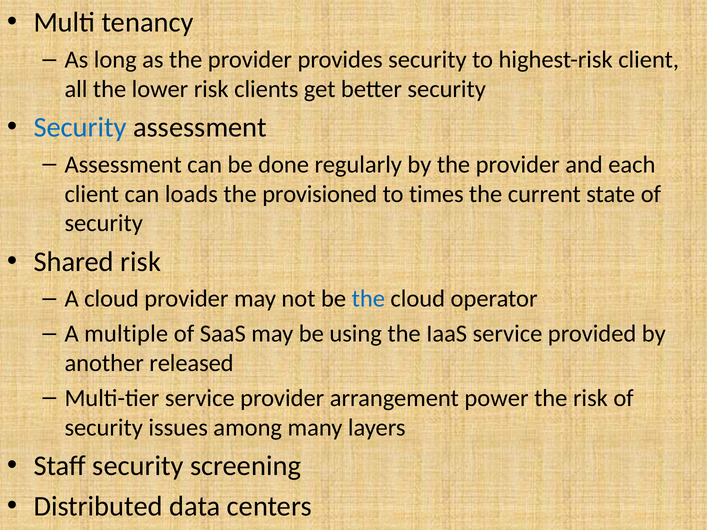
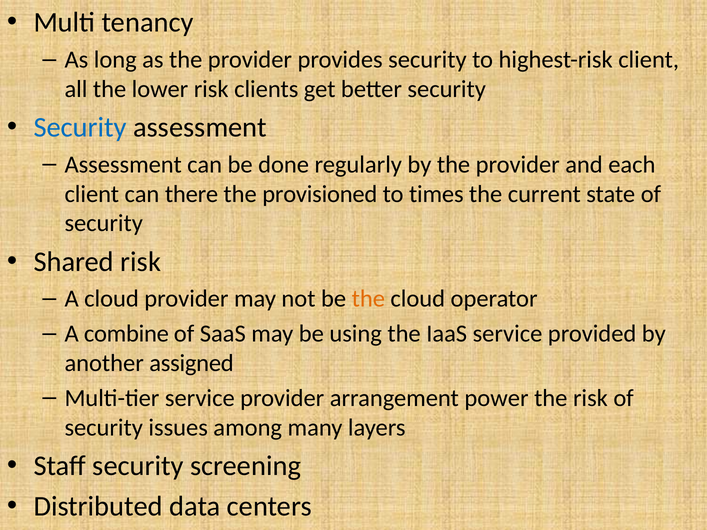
loads: loads -> there
the at (368, 299) colour: blue -> orange
multiple: multiple -> combine
released: released -> assigned
